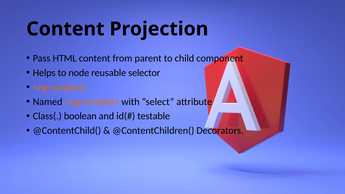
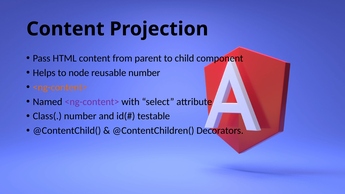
reusable selector: selector -> number
<ng-content> at (92, 102) colour: orange -> purple
Class( boolean: boolean -> number
